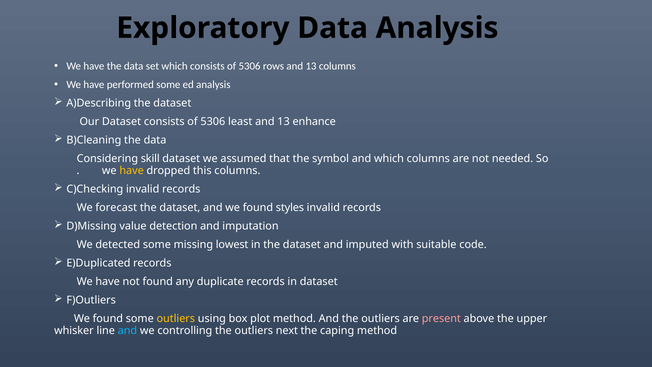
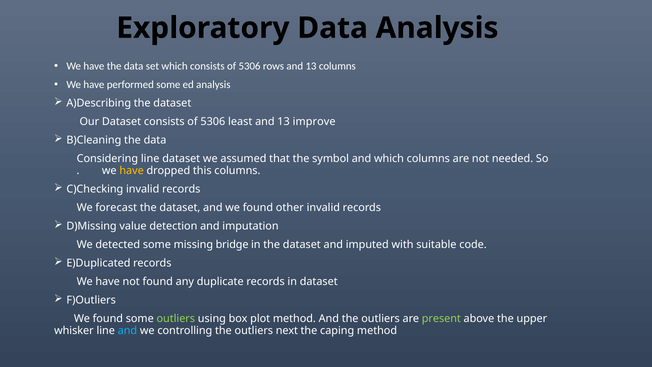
enhance: enhance -> improve
Considering skill: skill -> line
styles: styles -> other
lowest: lowest -> bridge
outliers at (176, 319) colour: yellow -> light green
present colour: pink -> light green
